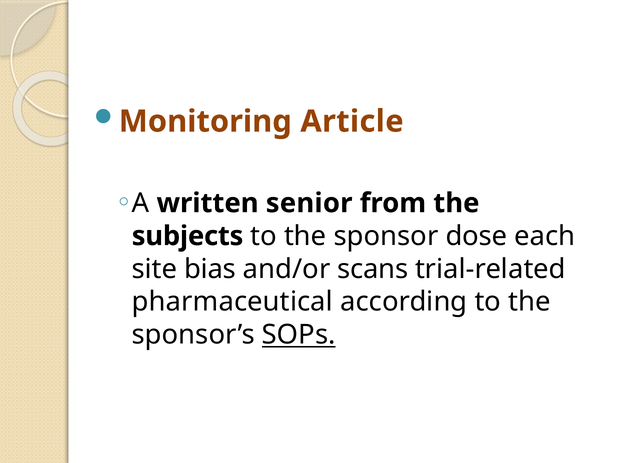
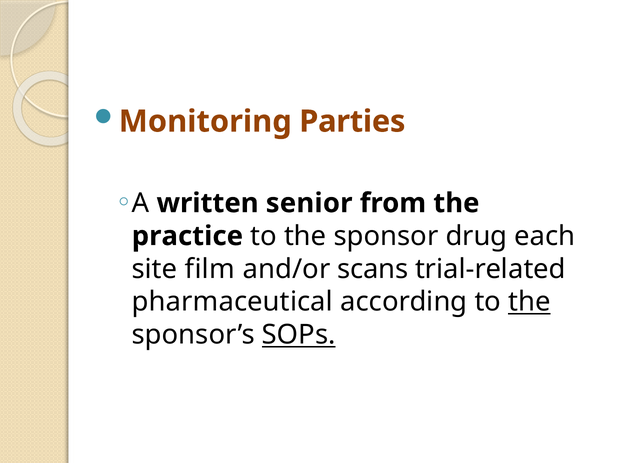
Article: Article -> Parties
subjects: subjects -> practice
dose: dose -> drug
bias: bias -> film
the at (529, 302) underline: none -> present
